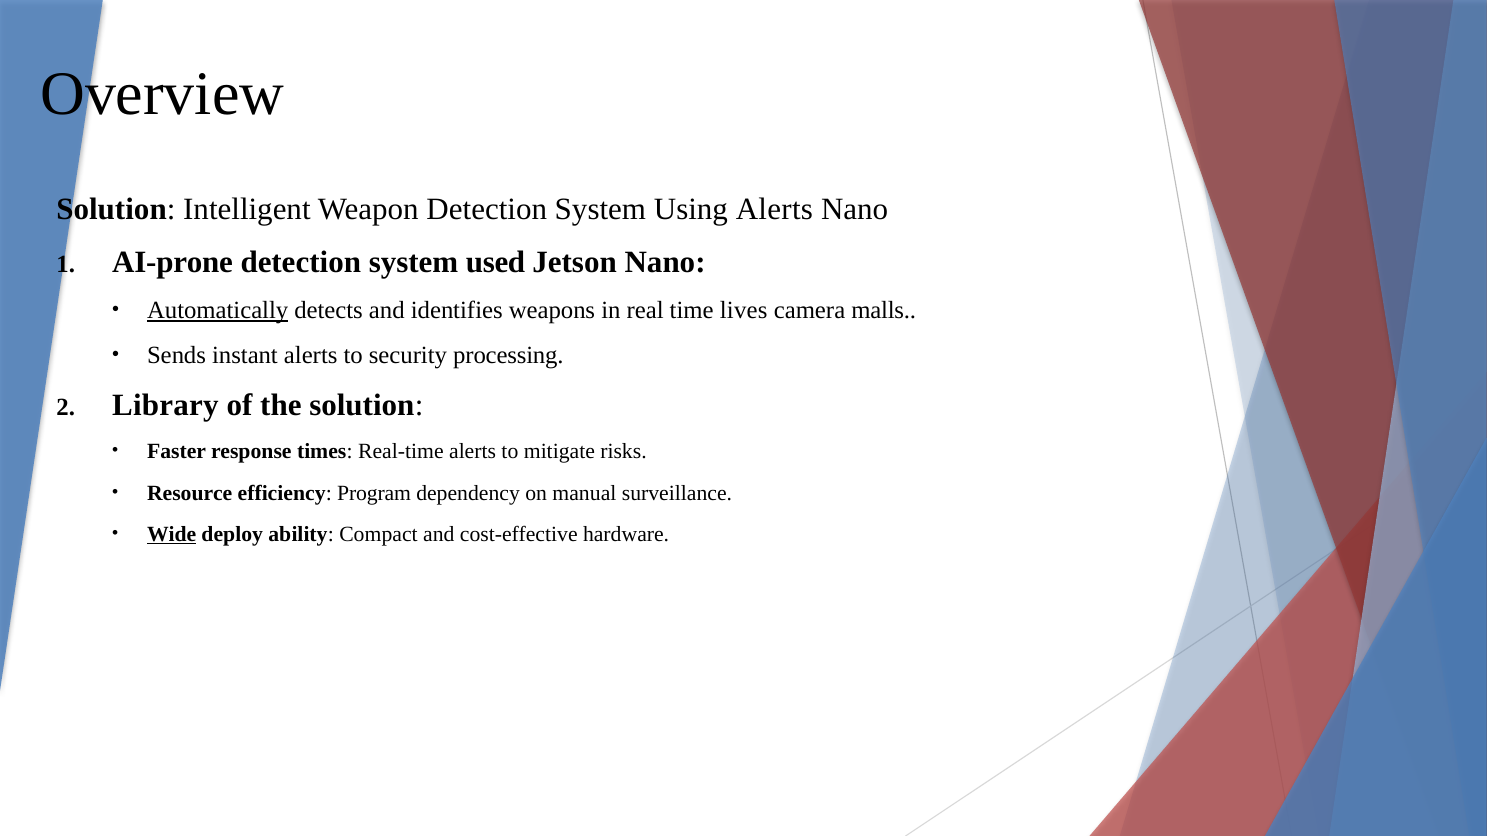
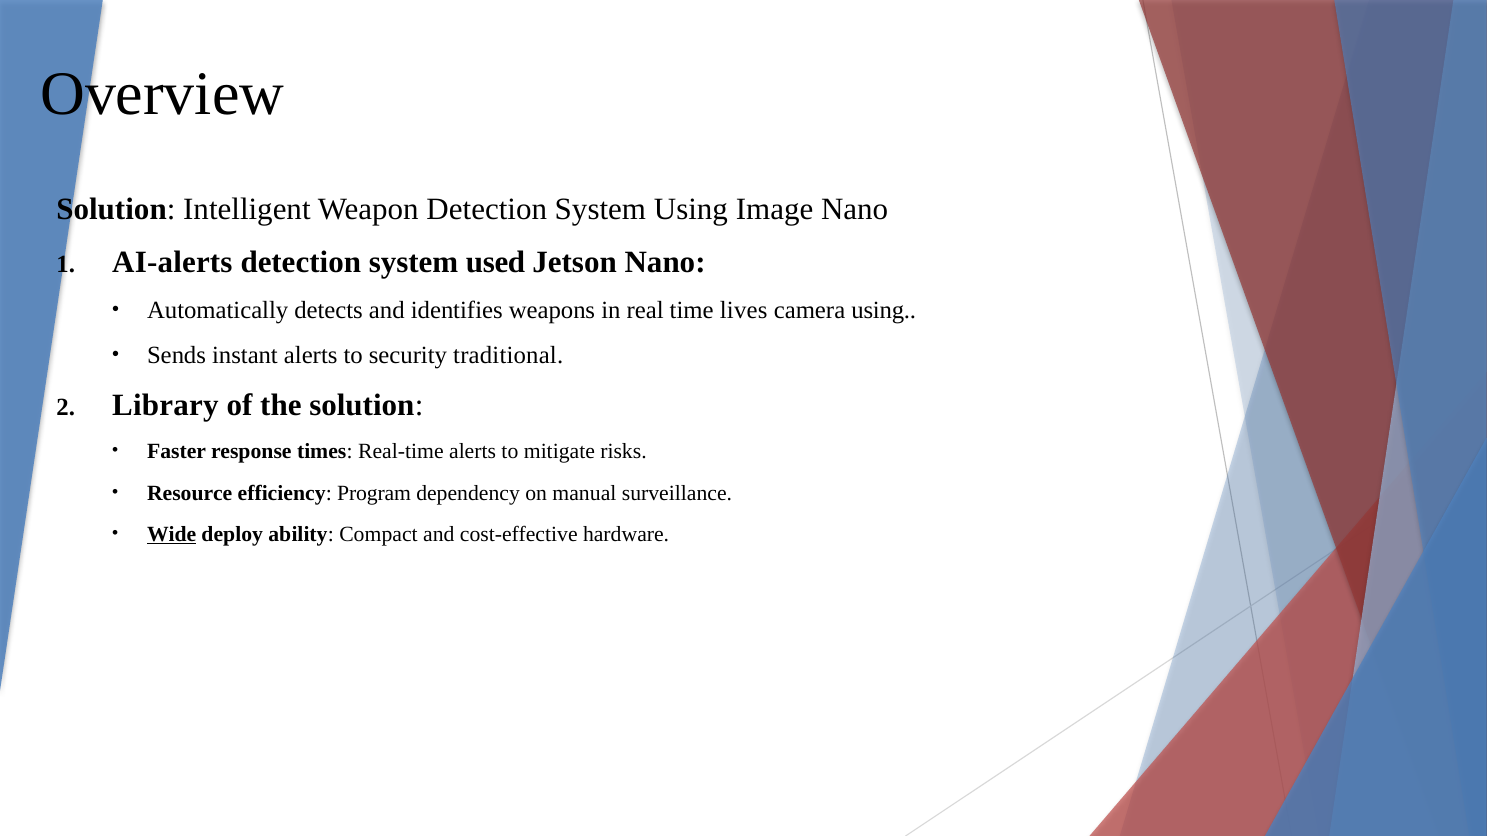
Using Alerts: Alerts -> Image
AI-prone: AI-prone -> AI-alerts
Automatically underline: present -> none
camera malls: malls -> using
processing: processing -> traditional
